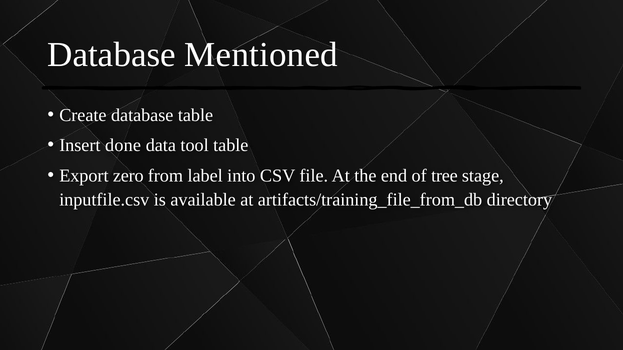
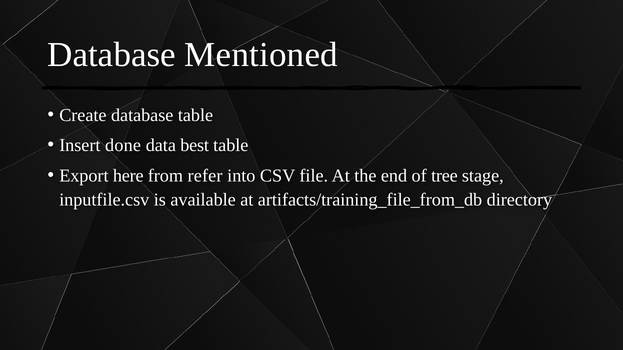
tool: tool -> best
zero: zero -> here
label: label -> refer
